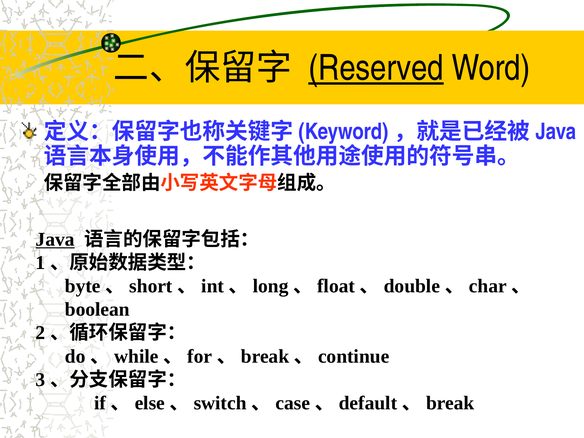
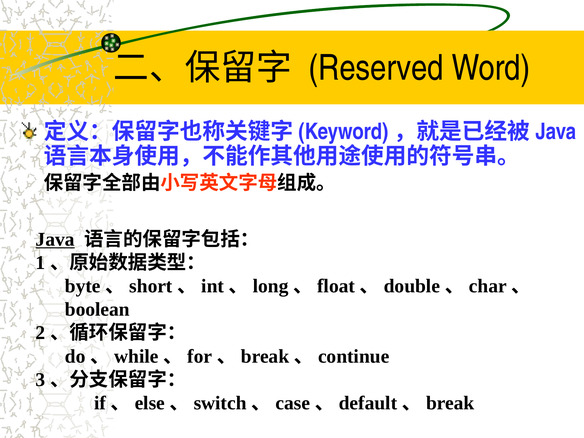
Reserved underline: present -> none
